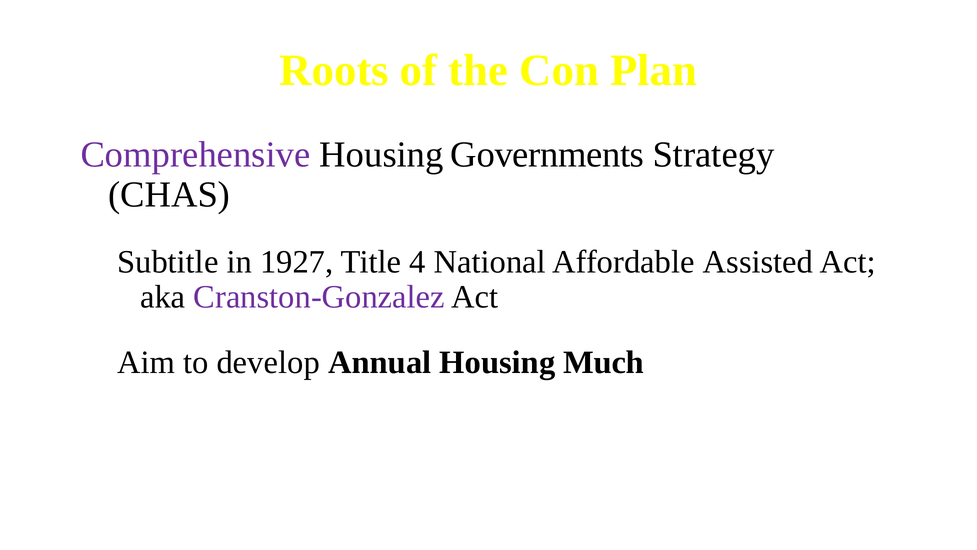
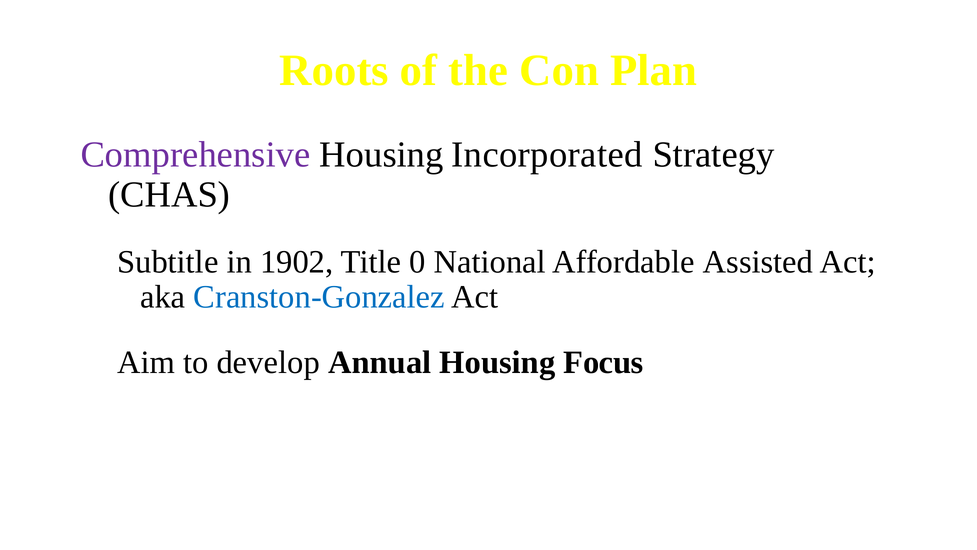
Governments: Governments -> Incorporated
1927: 1927 -> 1902
4: 4 -> 0
Cranston-Gonzalez colour: purple -> blue
Much: Much -> Focus
